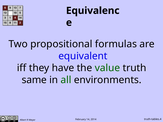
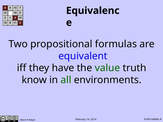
same: same -> know
